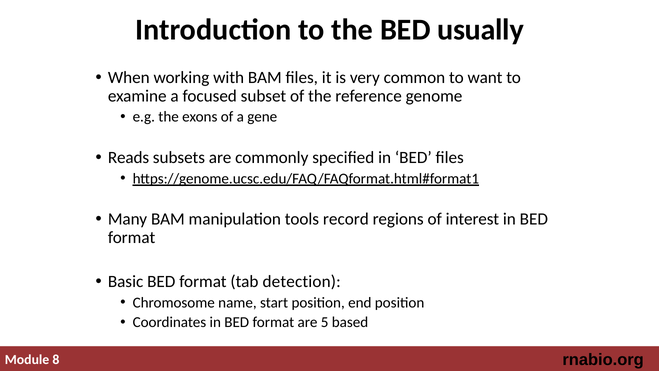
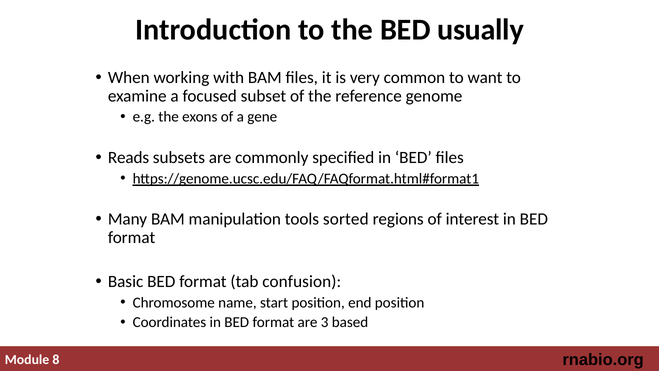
record: record -> sorted
detection: detection -> confusion
5: 5 -> 3
